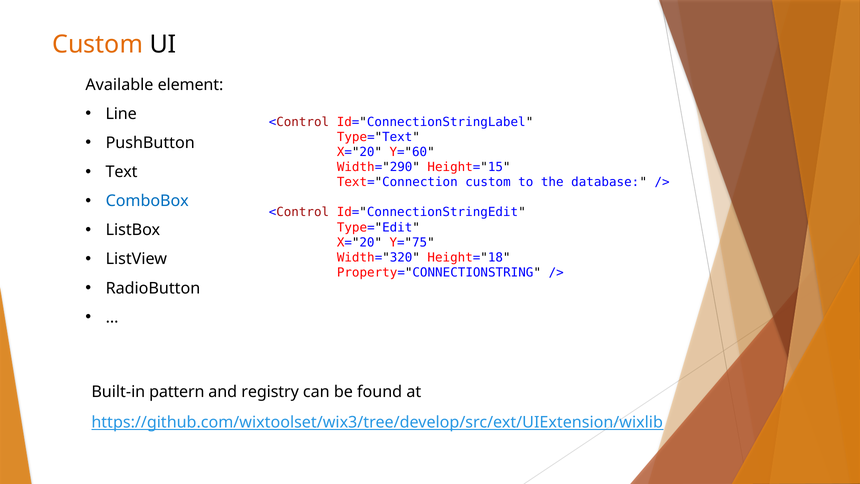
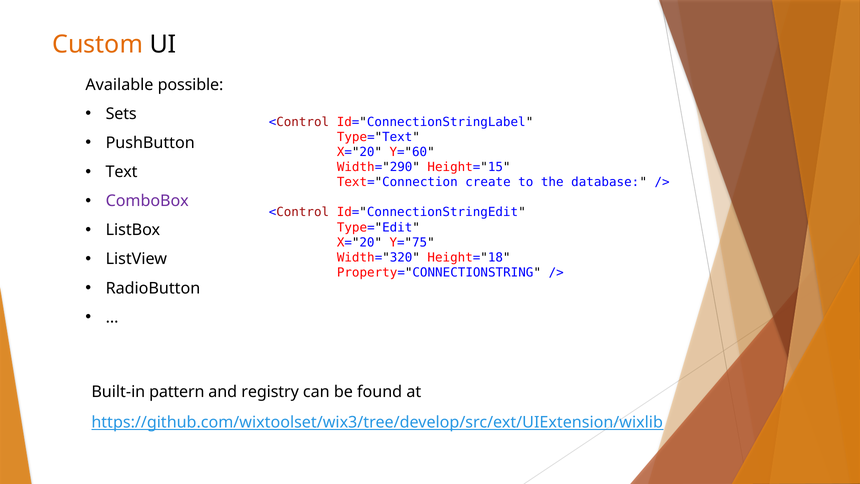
element: element -> possible
Line: Line -> Sets
Text="Connection custom: custom -> create
ComboBox colour: blue -> purple
